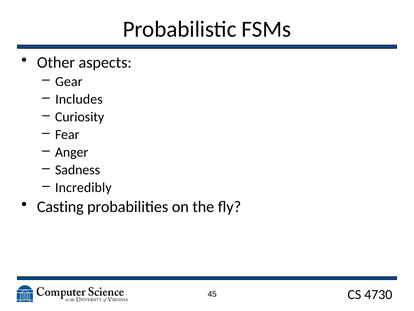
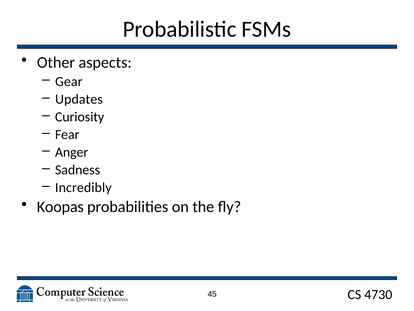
Includes: Includes -> Updates
Casting: Casting -> Koopas
